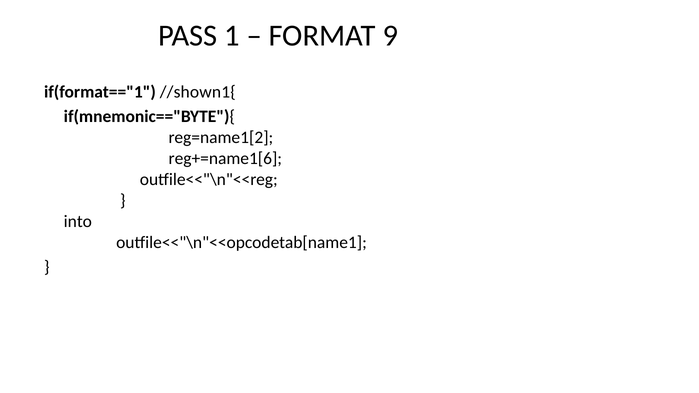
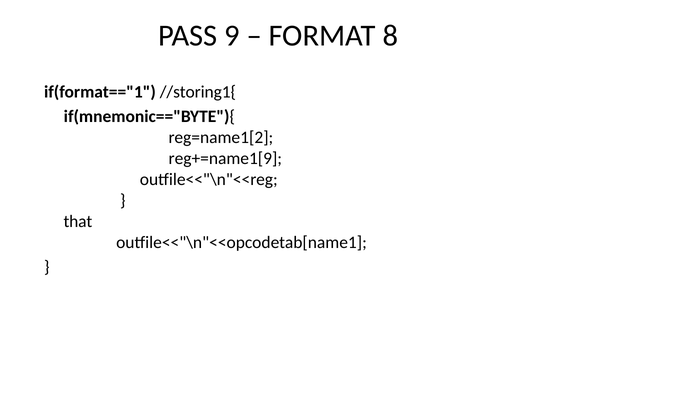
1: 1 -> 9
9: 9 -> 8
//shown1{: //shown1{ -> //storing1{
reg+=name1[6: reg+=name1[6 -> reg+=name1[9
into: into -> that
